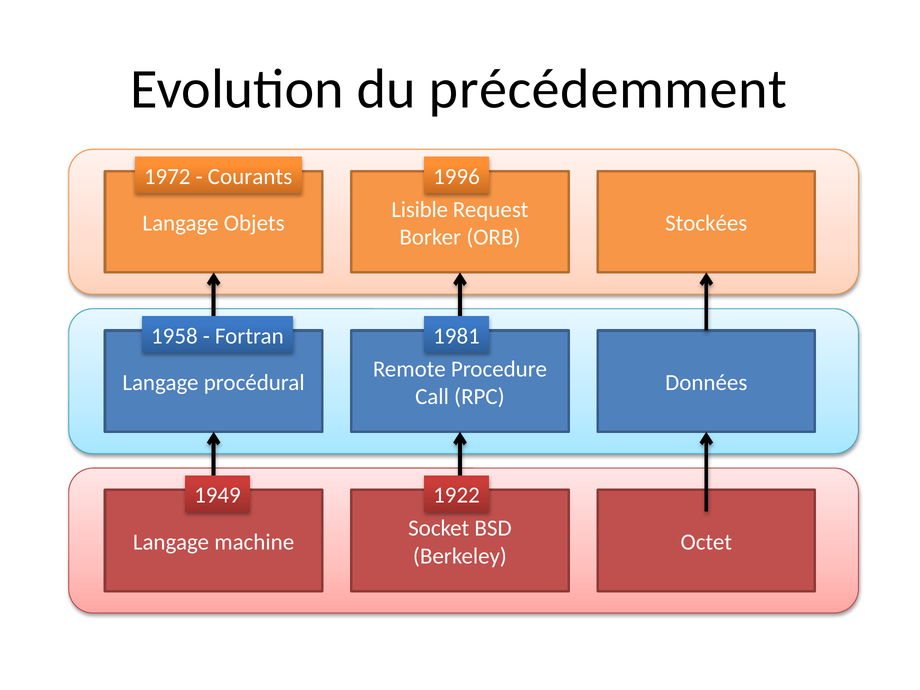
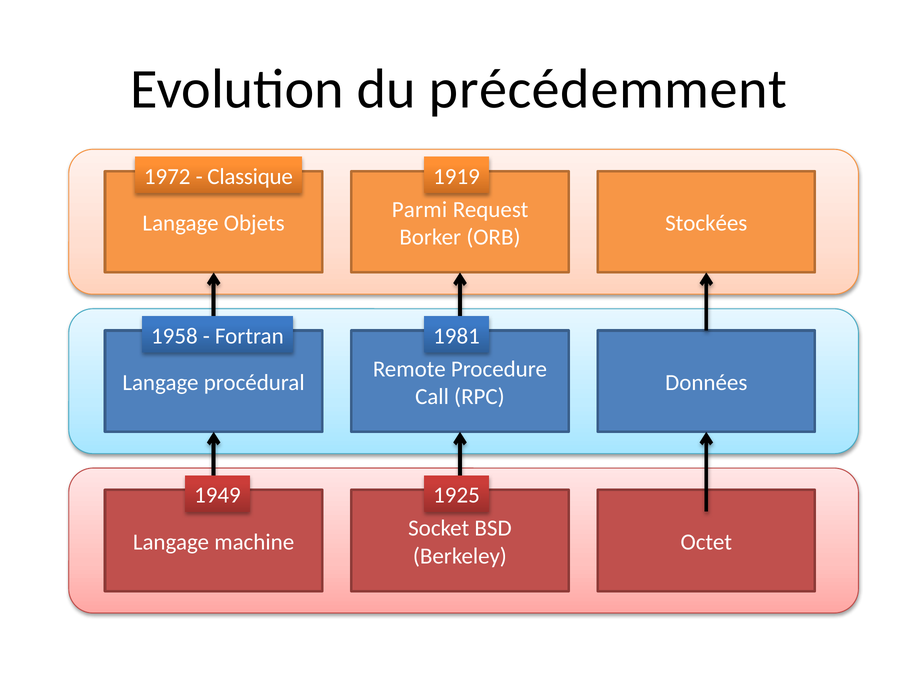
Courants: Courants -> Classique
1996: 1996 -> 1919
Lisible: Lisible -> Parmi
1922: 1922 -> 1925
